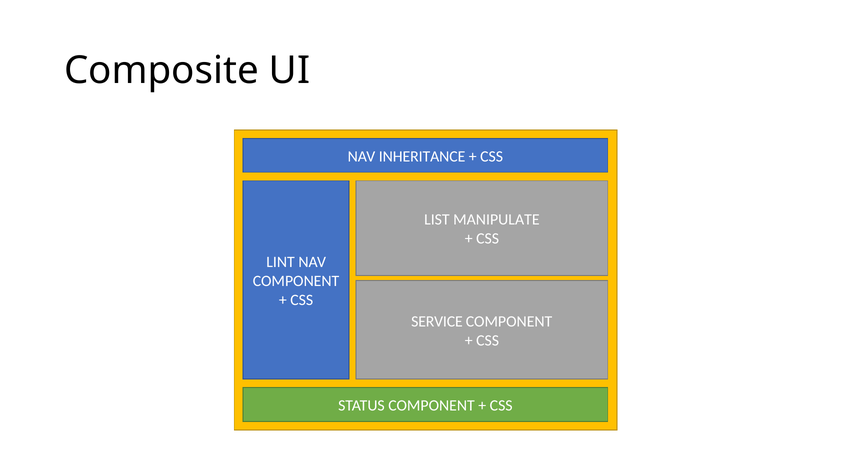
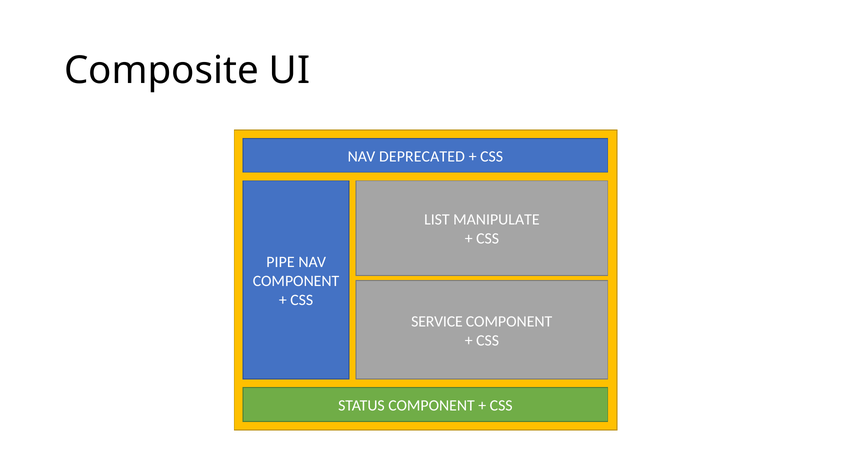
INHERITANCE: INHERITANCE -> DEPRECATED
LINT: LINT -> PIPE
